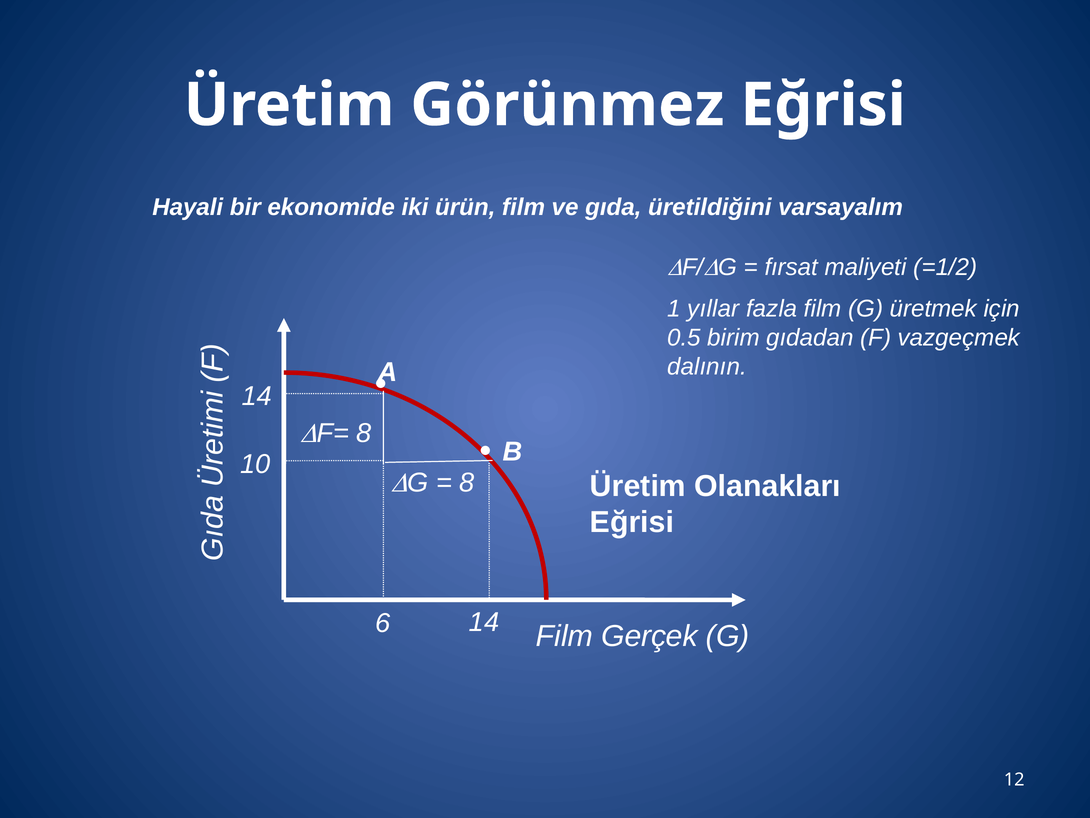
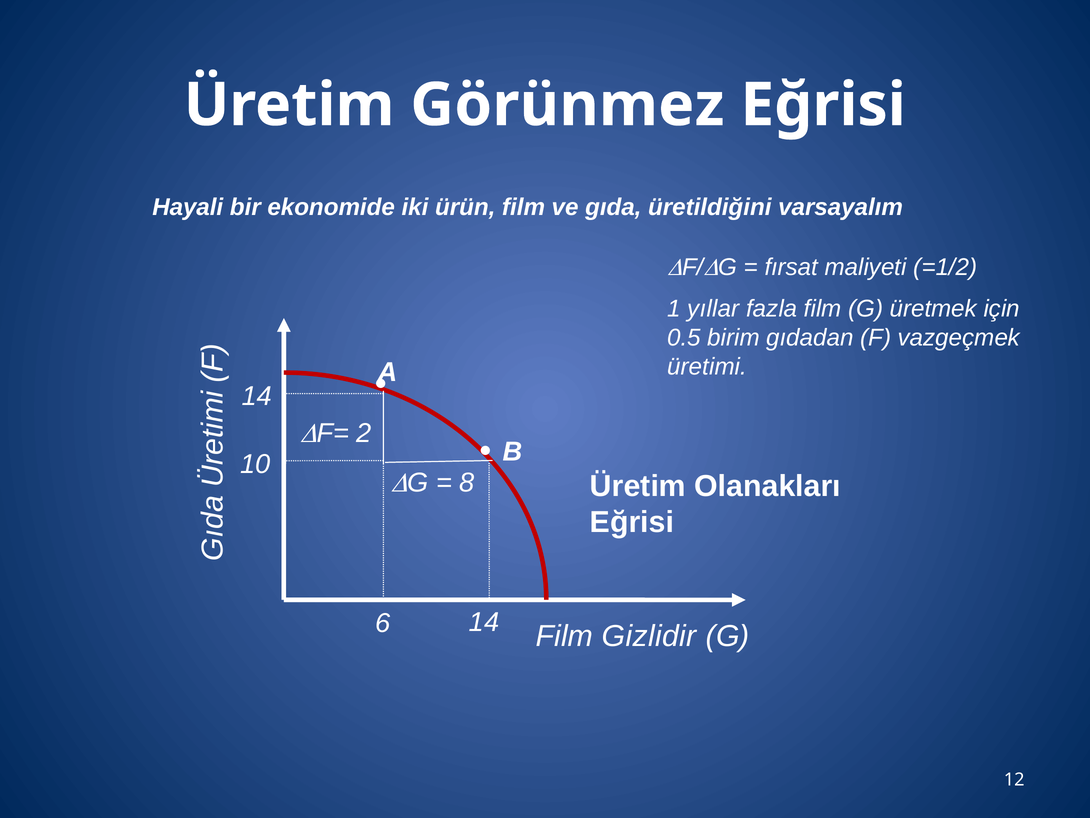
dalının: dalının -> üretimi
F= 8: 8 -> 2
Gerçek: Gerçek -> Gizlidir
